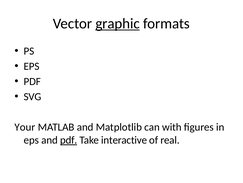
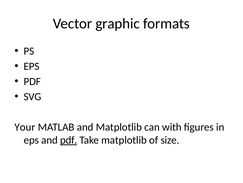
graphic underline: present -> none
Take interactive: interactive -> matplotlib
real: real -> size
